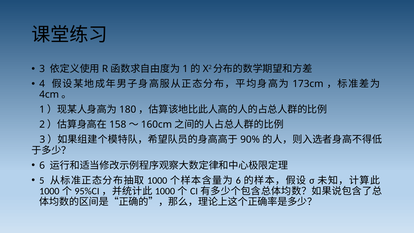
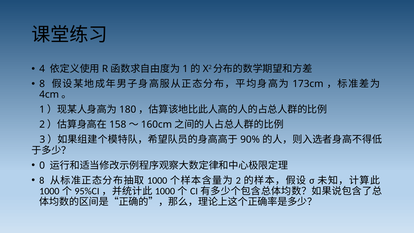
3 at (42, 69): 3 -> 4
4 at (42, 84): 4 -> 8
6 at (42, 165): 6 -> 0
5 at (42, 180): 5 -> 8
6 at (238, 180): 6 -> 2
